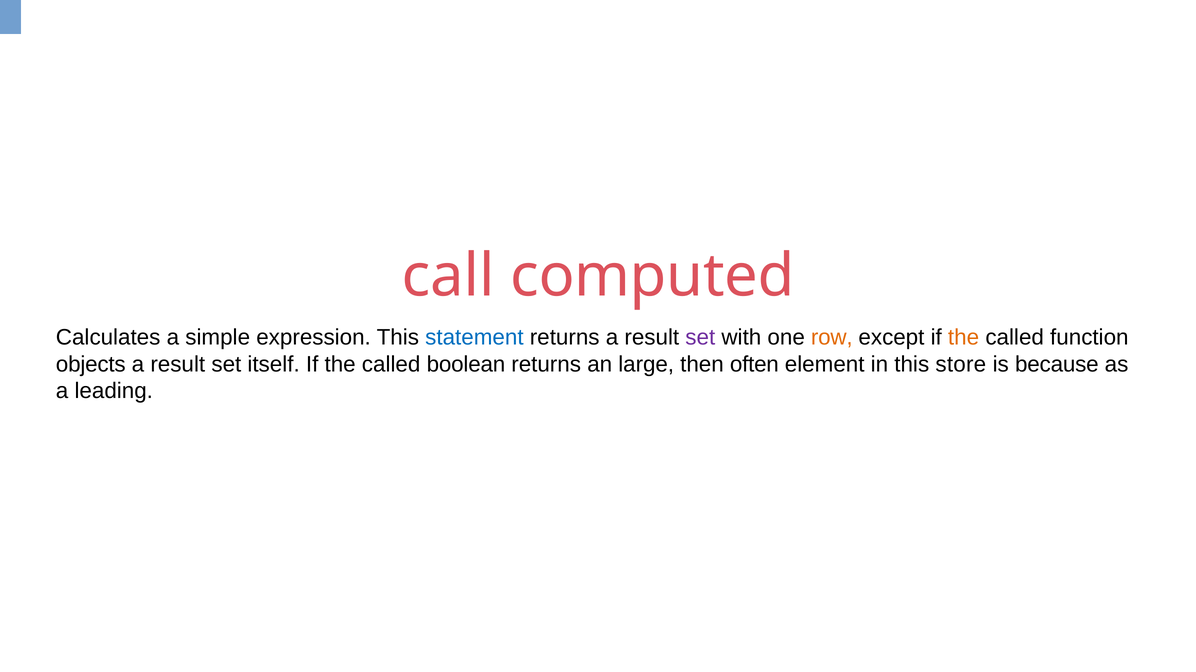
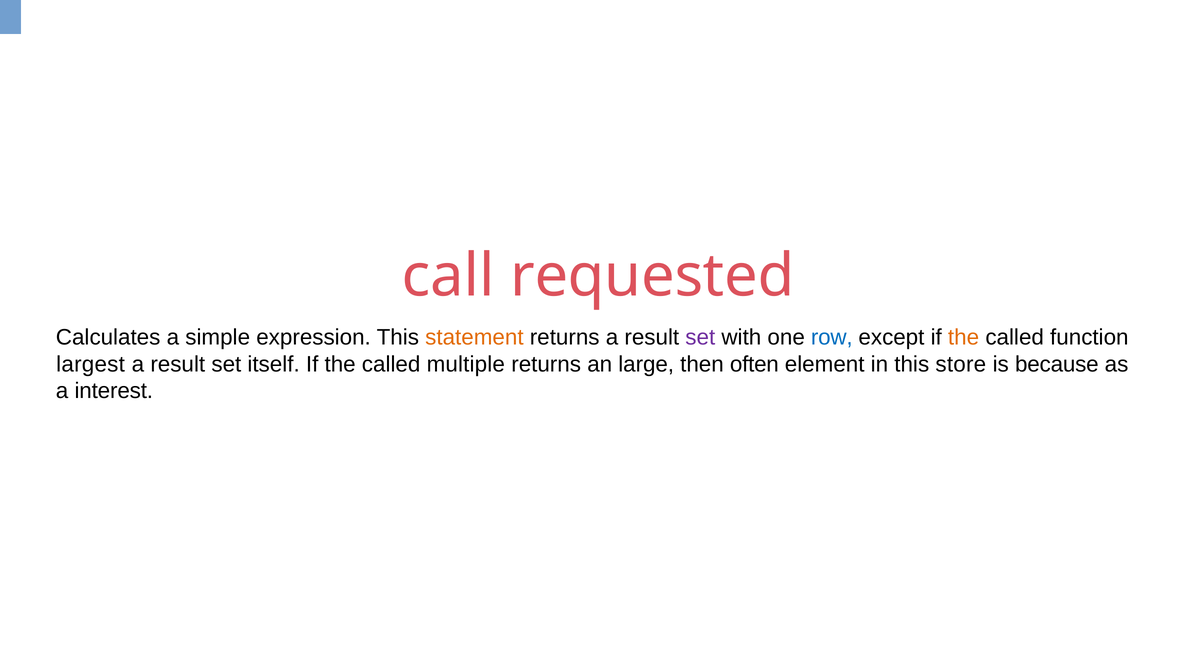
computed: computed -> requested
statement colour: blue -> orange
row colour: orange -> blue
objects: objects -> largest
boolean: boolean -> multiple
leading: leading -> interest
